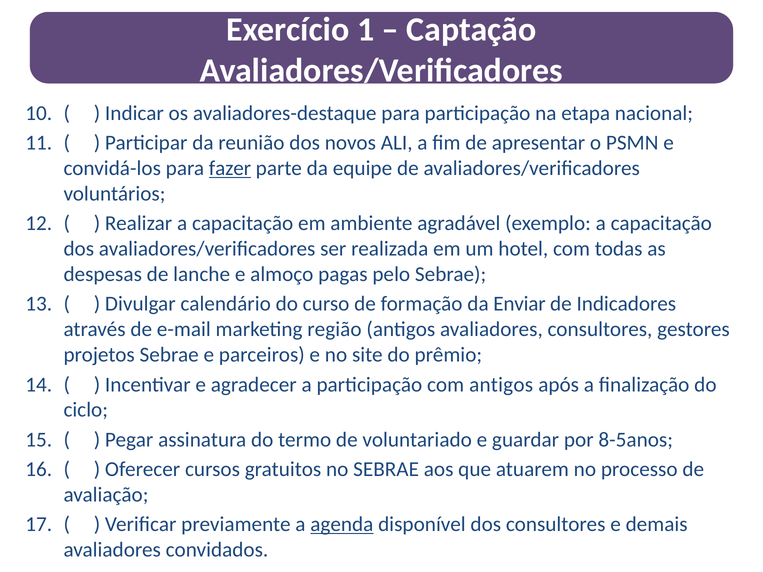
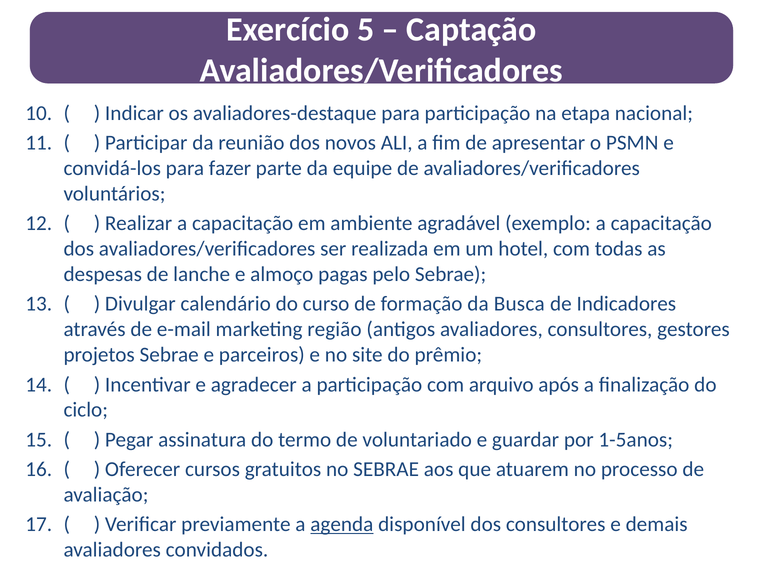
1: 1 -> 5
fazer underline: present -> none
Enviar: Enviar -> Busca
com antigos: antigos -> arquivo
8-5anos: 8-5anos -> 1-5anos
